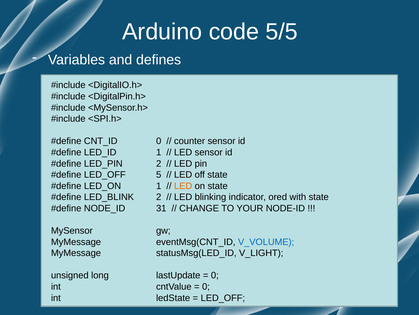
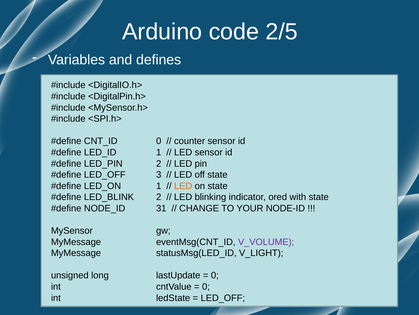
5/5: 5/5 -> 2/5
5: 5 -> 3
V_VOLUME colour: blue -> purple
